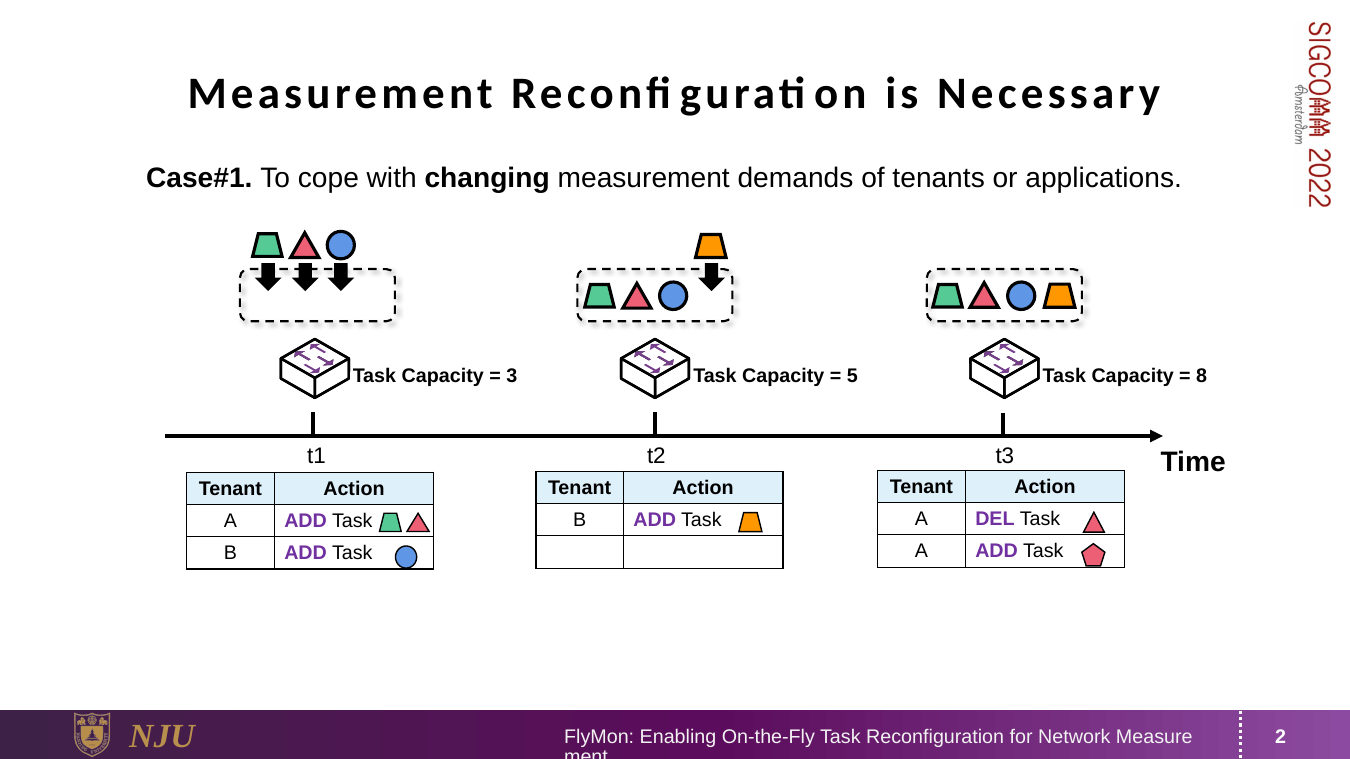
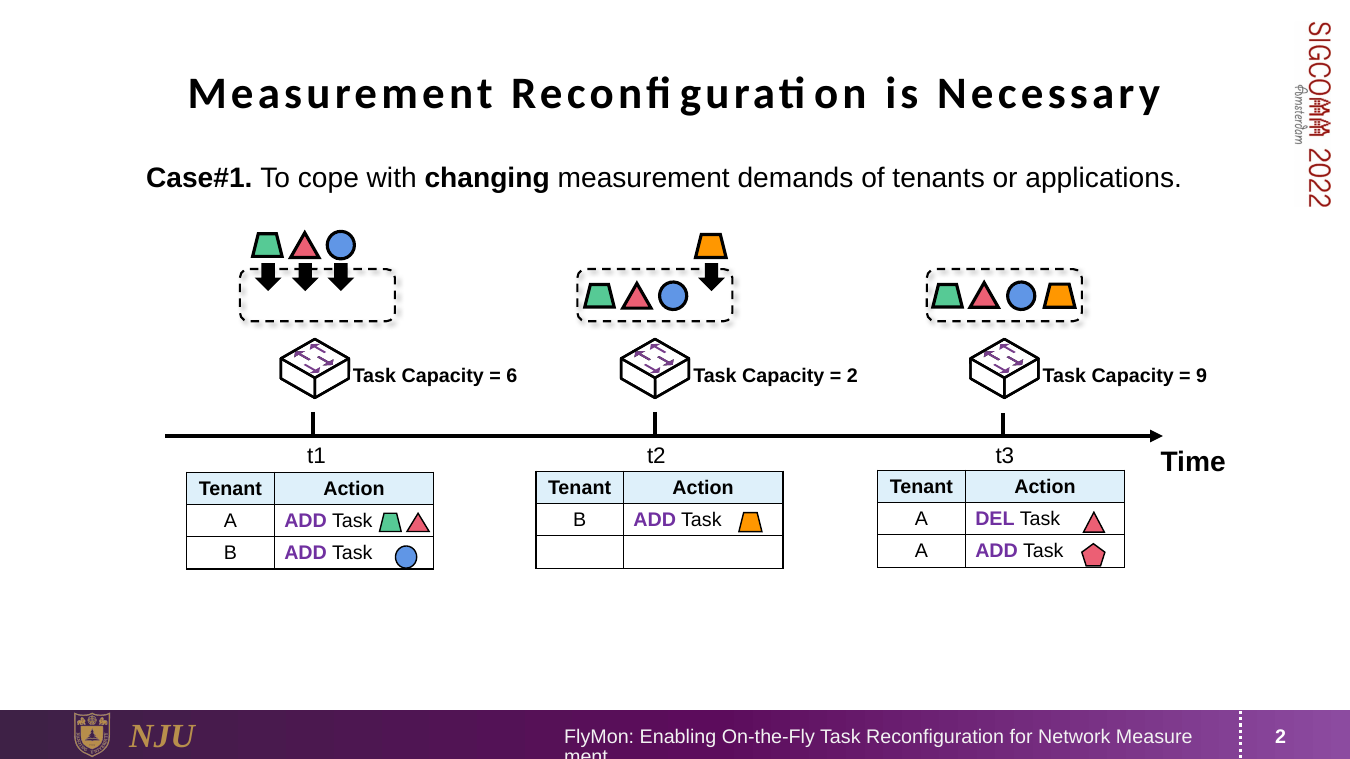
3: 3 -> 6
5 at (852, 376): 5 -> 2
8: 8 -> 9
